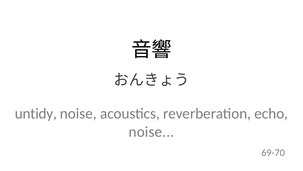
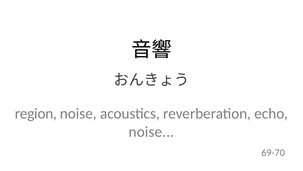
untidy: untidy -> region
